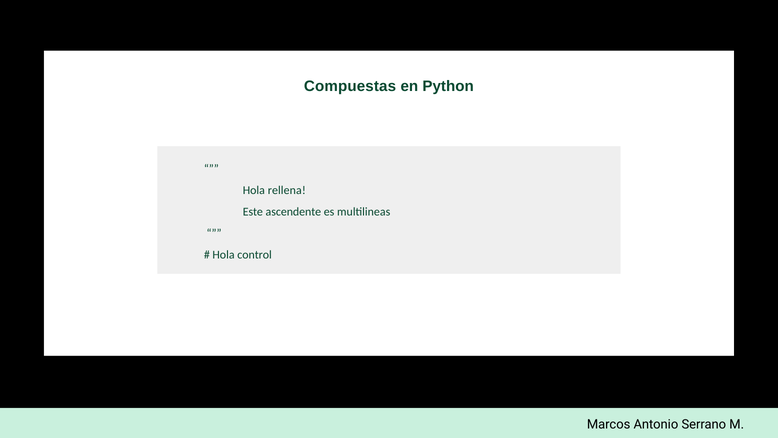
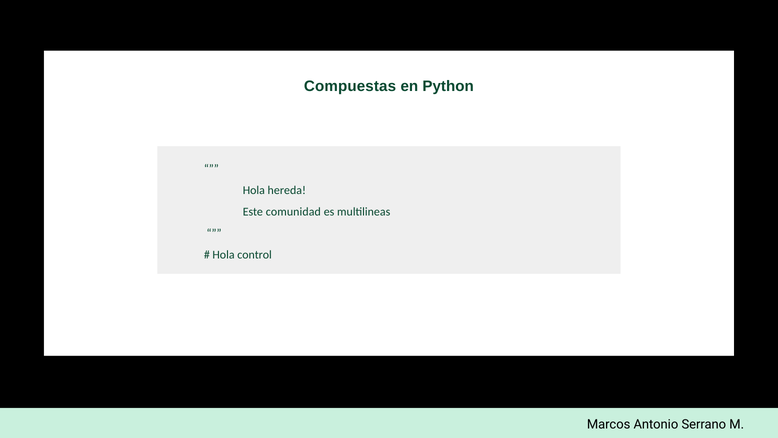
rellena: rellena -> hereda
ascendente: ascendente -> comunidad
